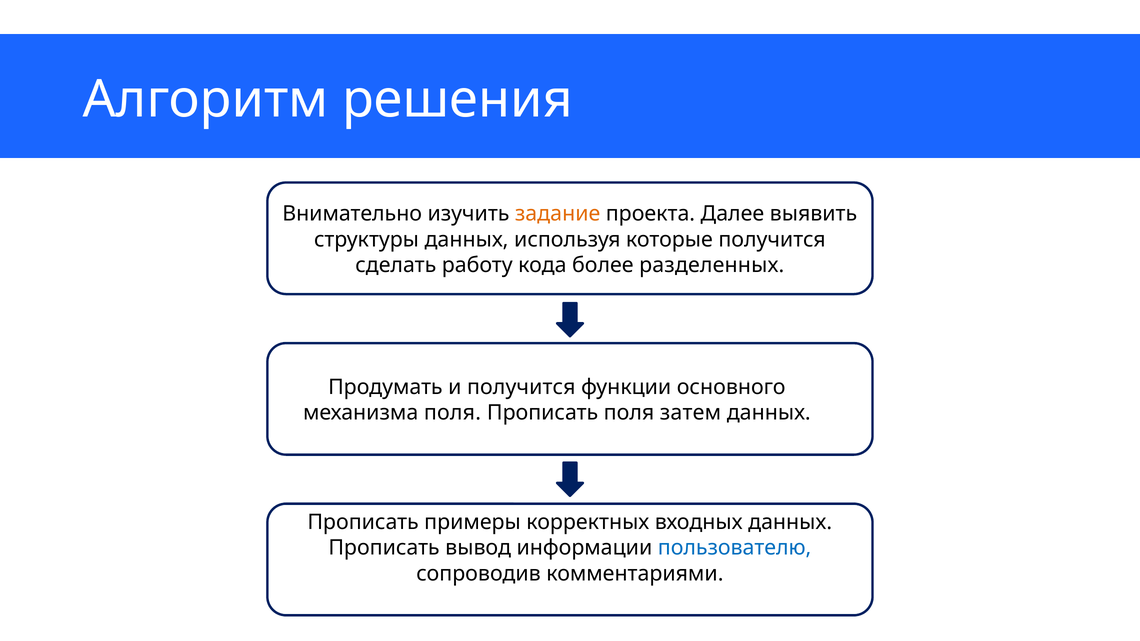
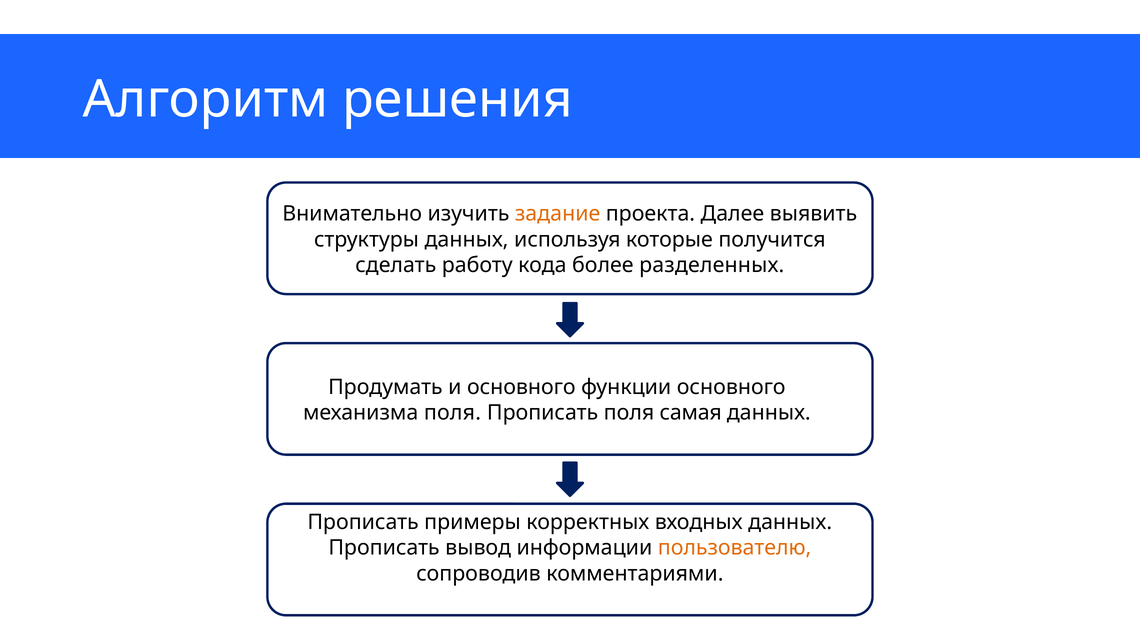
и получится: получится -> основного
затем: затем -> самая
пользователю colour: blue -> orange
